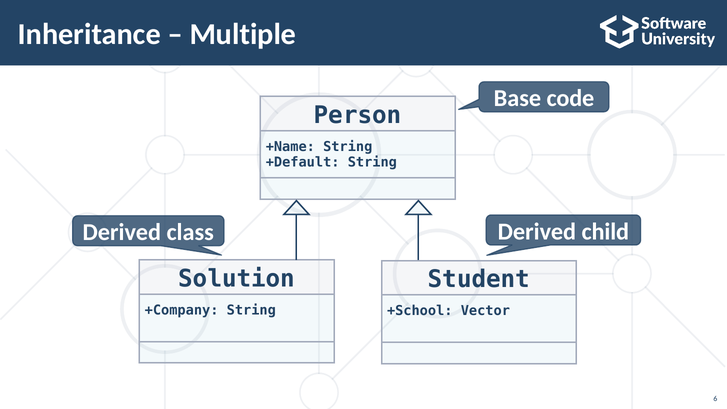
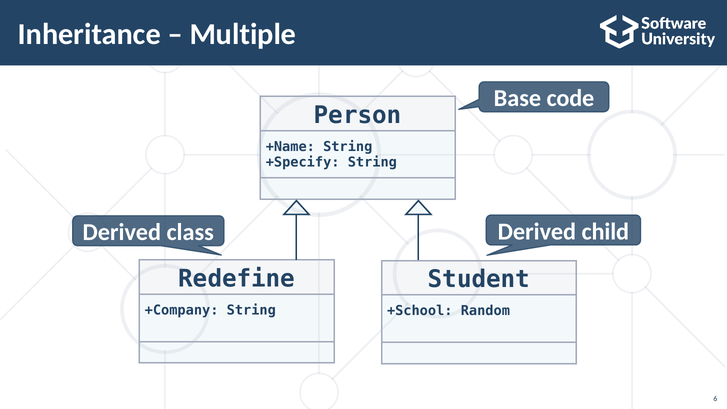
+Default: +Default -> +Specify
Solution: Solution -> Redefine
Vector: Vector -> Random
